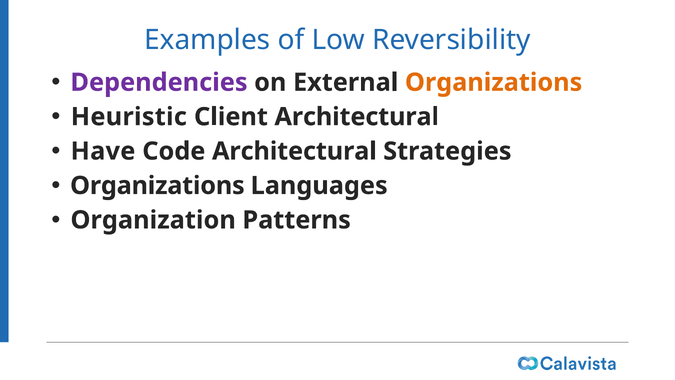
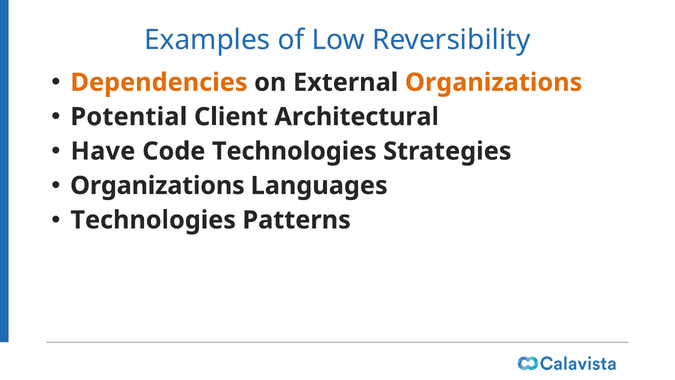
Dependencies colour: purple -> orange
Heuristic: Heuristic -> Potential
Code Architectural: Architectural -> Technologies
Organization at (153, 220): Organization -> Technologies
